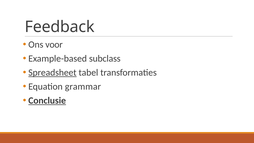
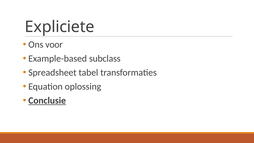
Feedback: Feedback -> Expliciete
Spreadsheet underline: present -> none
grammar: grammar -> oplossing
